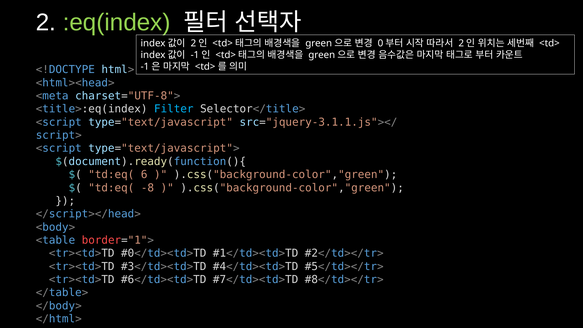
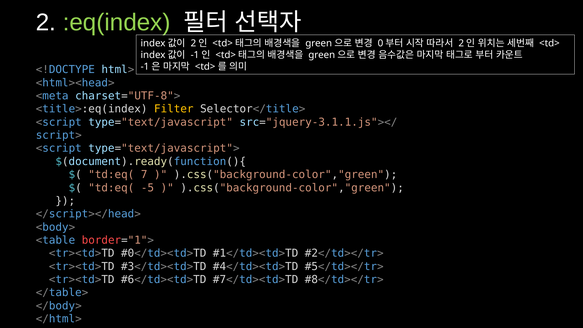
Filter colour: light blue -> yellow
6: 6 -> 7
-8: -8 -> -5
